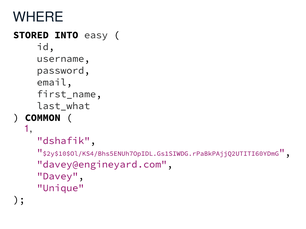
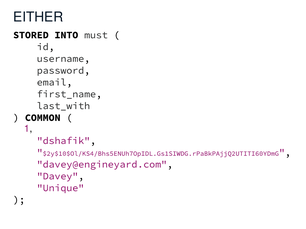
WHERE: WHERE -> EITHER
easy: easy -> must
last_what: last_what -> last_with
